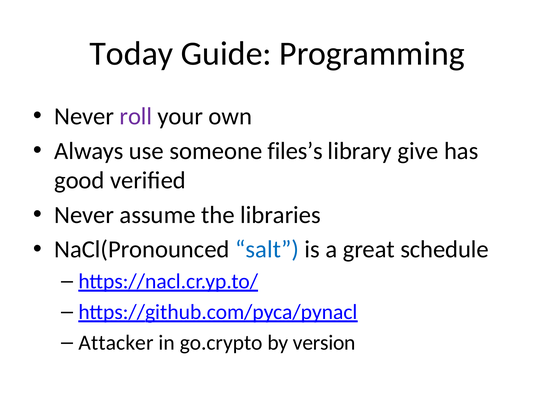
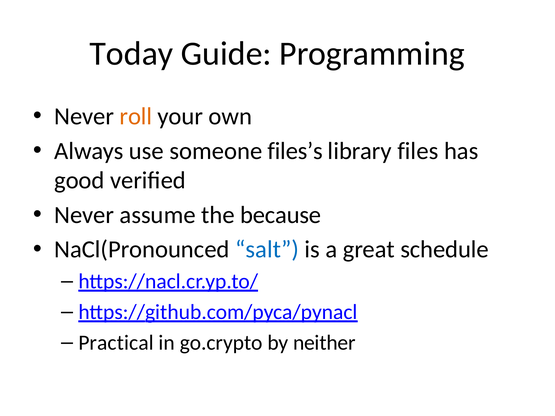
roll colour: purple -> orange
give: give -> files
libraries: libraries -> because
Attacker: Attacker -> Practical
version: version -> neither
